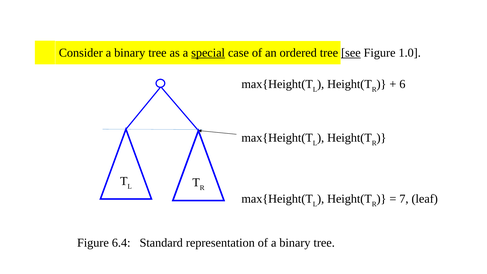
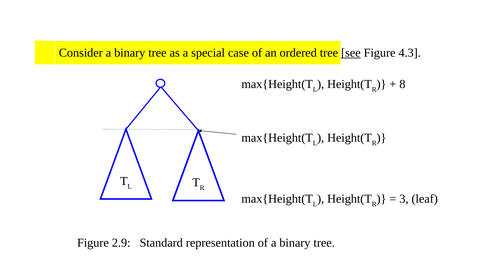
special underline: present -> none
1.0: 1.0 -> 4.3
6: 6 -> 8
7: 7 -> 3
6.4: 6.4 -> 2.9
